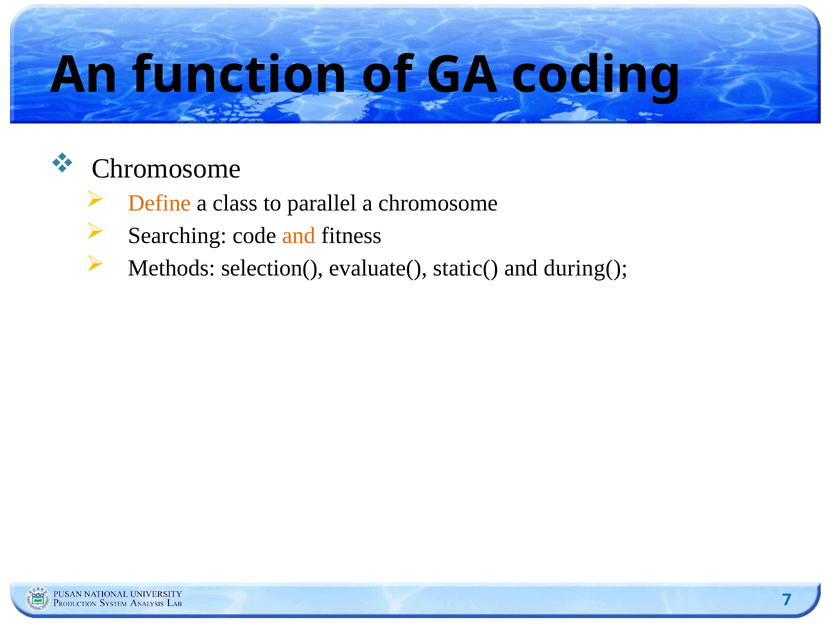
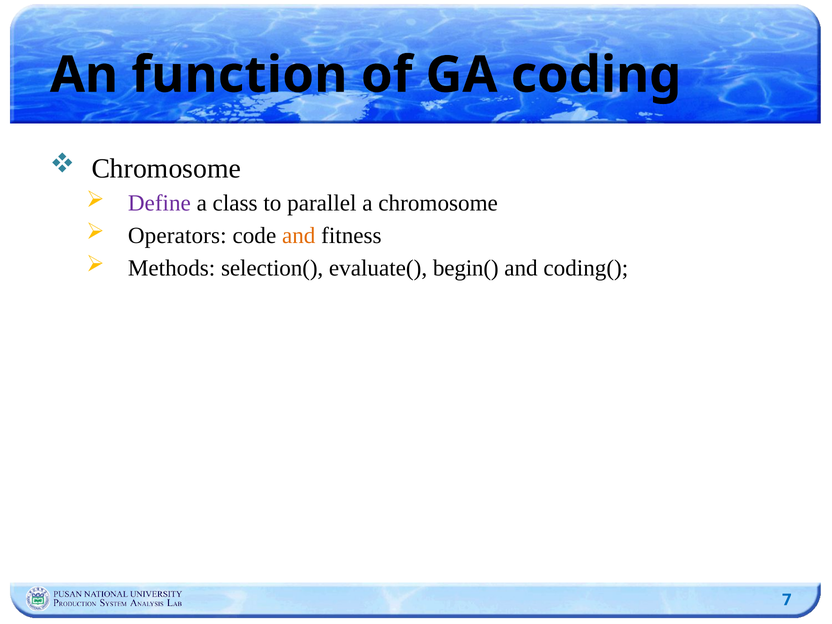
Define colour: orange -> purple
Searching: Searching -> Operators
static(: static( -> begin(
during(: during( -> coding(
